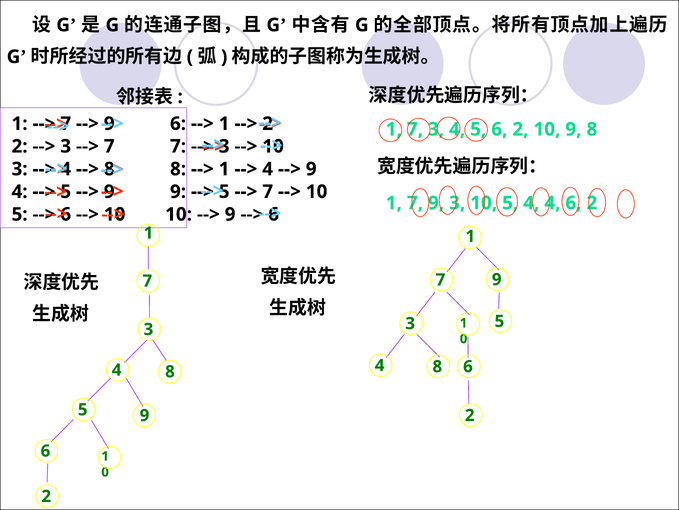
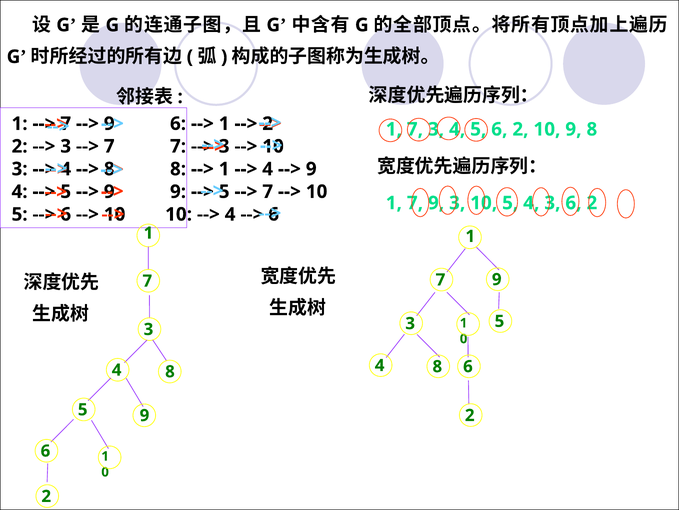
4 4: 4 -> 3
9 at (230, 214): 9 -> 4
